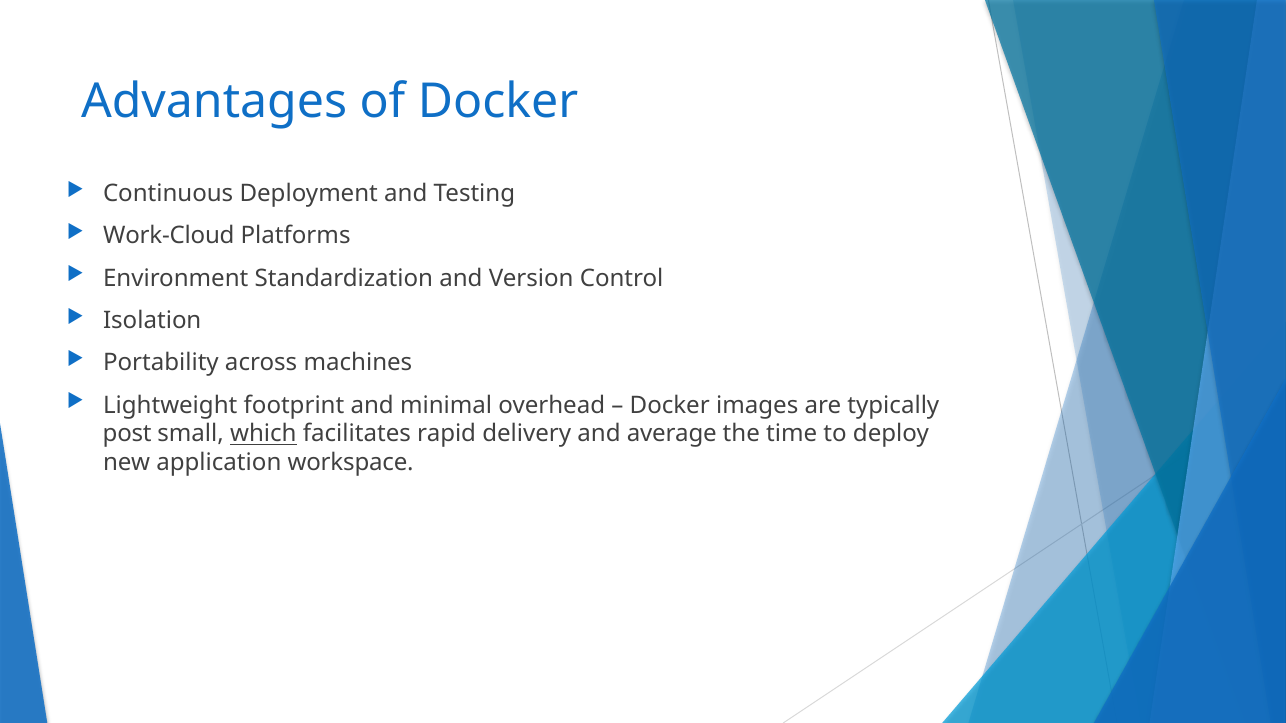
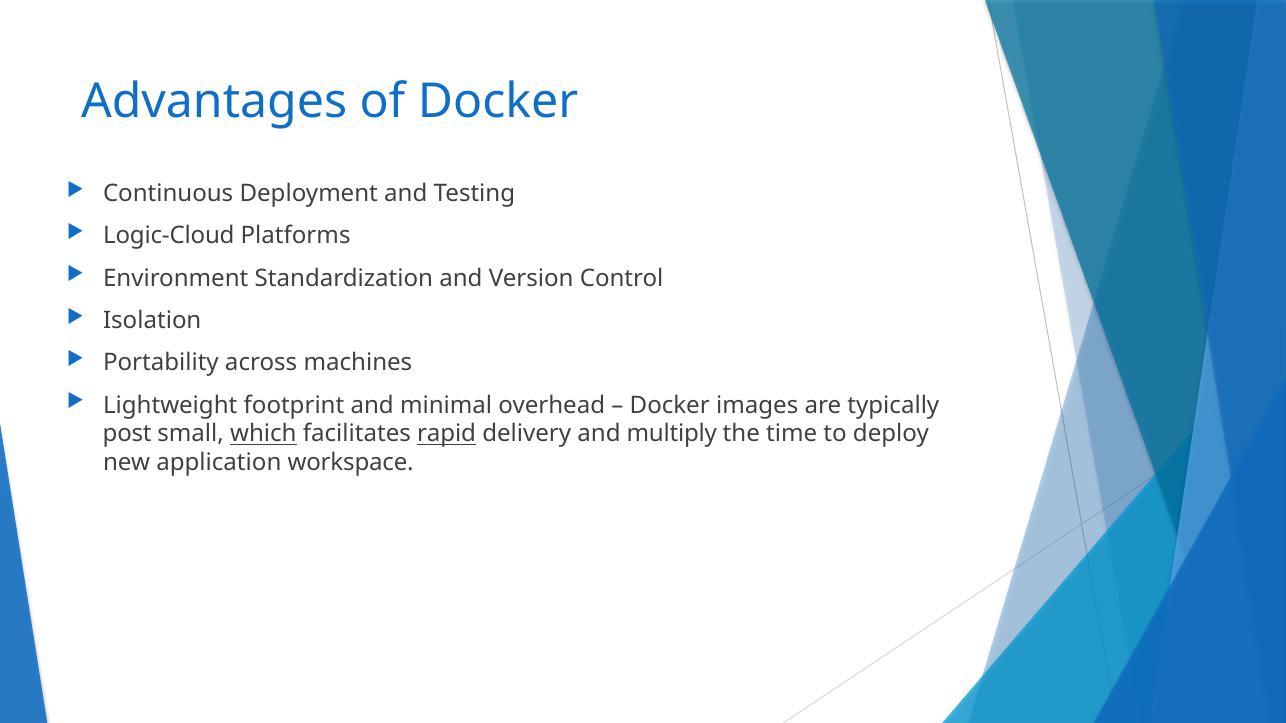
Work-Cloud: Work-Cloud -> Logic-Cloud
rapid underline: none -> present
average: average -> multiply
